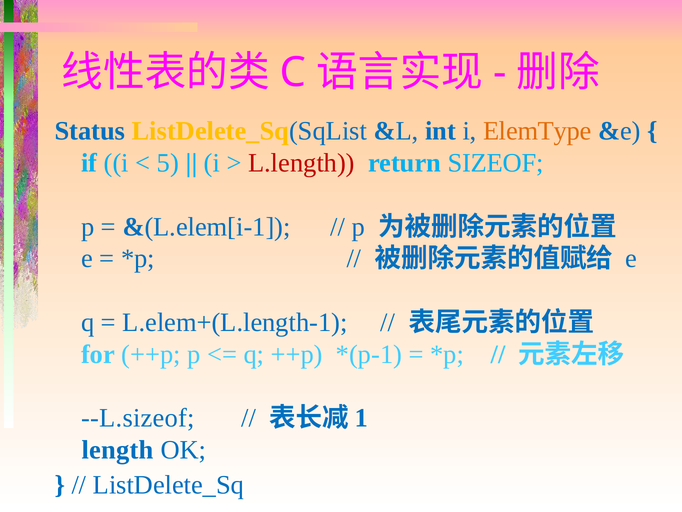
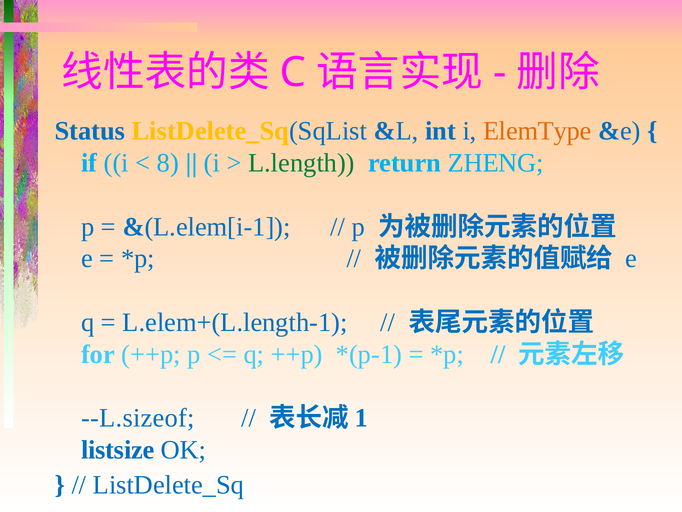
5: 5 -> 8
L.length colour: red -> green
SIZEOF: SIZEOF -> ZHENG
length: length -> listsize
